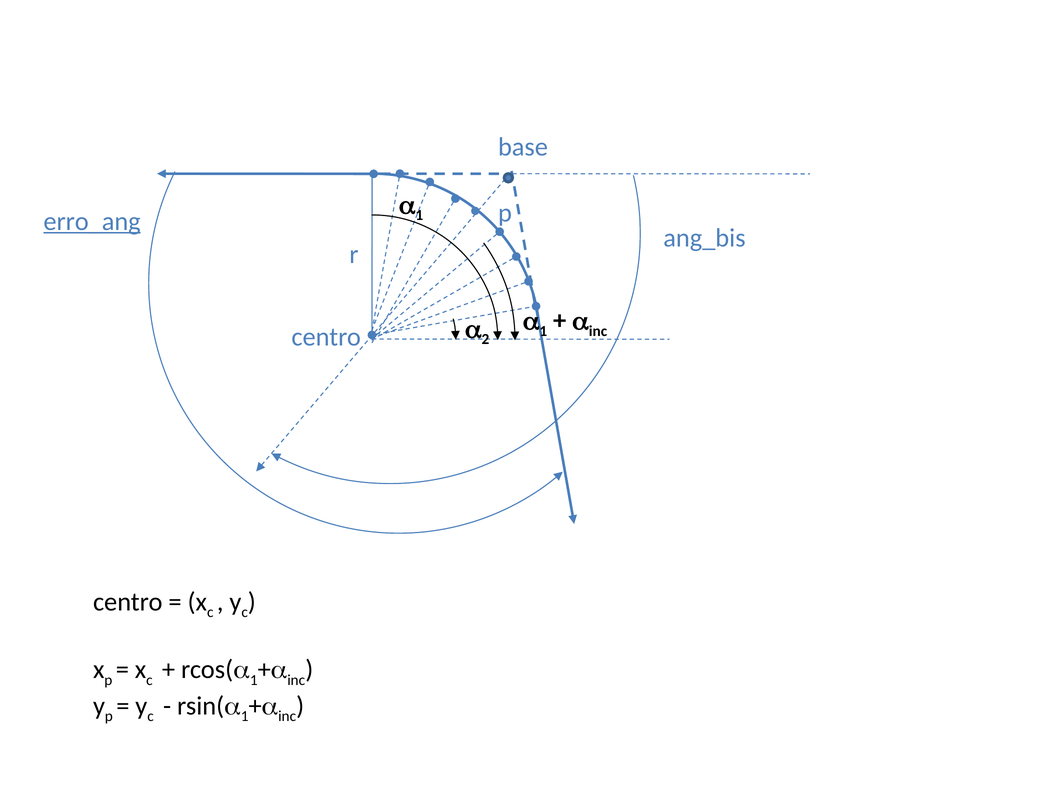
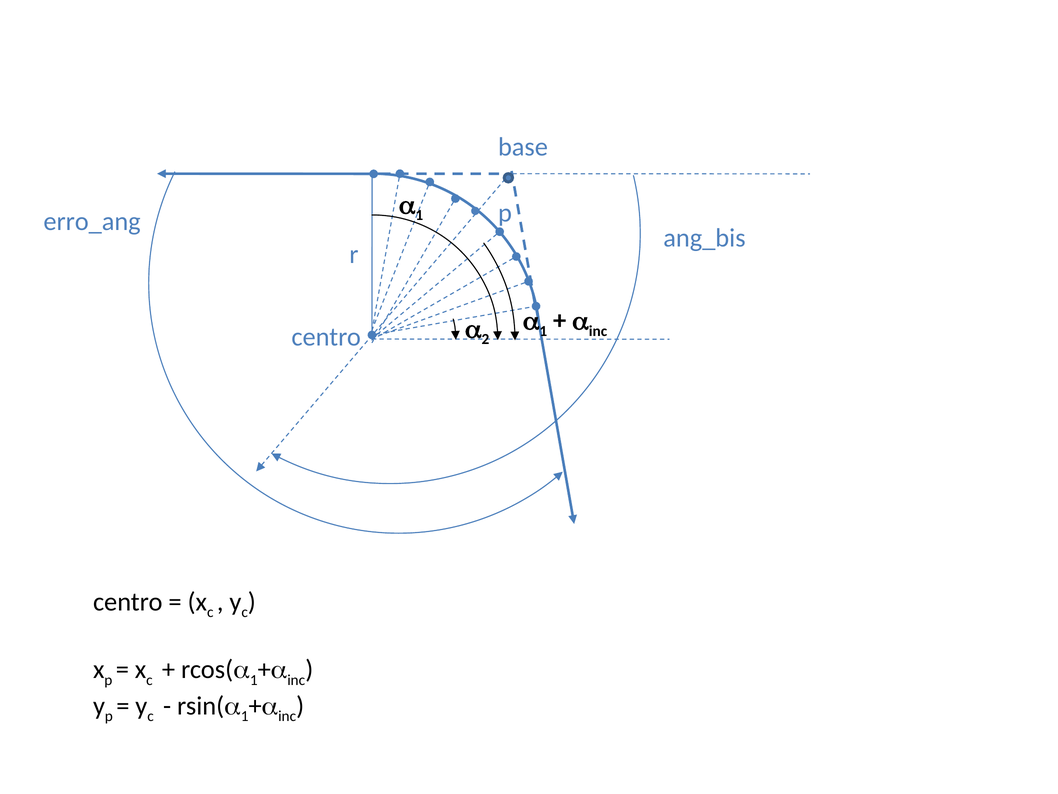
erro_ang underline: present -> none
